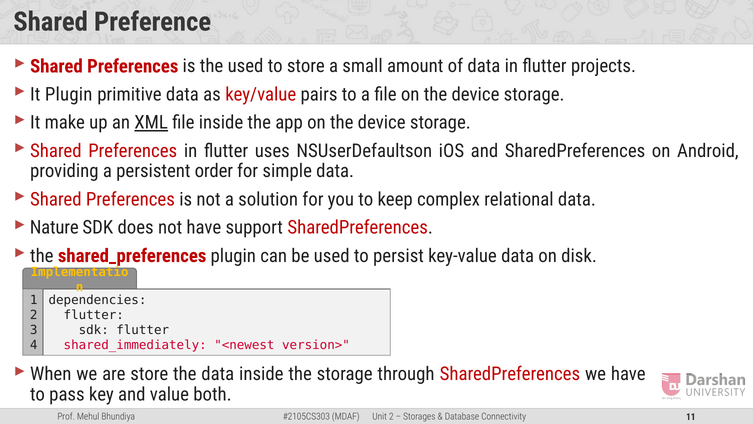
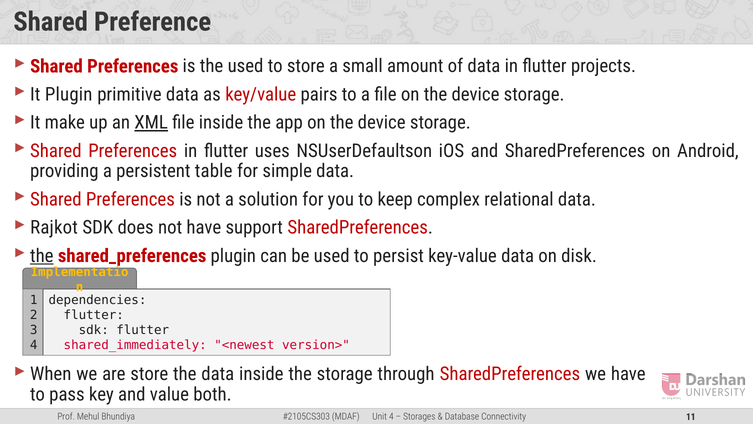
order: order -> table
Nature: Nature -> Rajkot
the at (42, 256) underline: none -> present
2 at (391, 416): 2 -> 4
